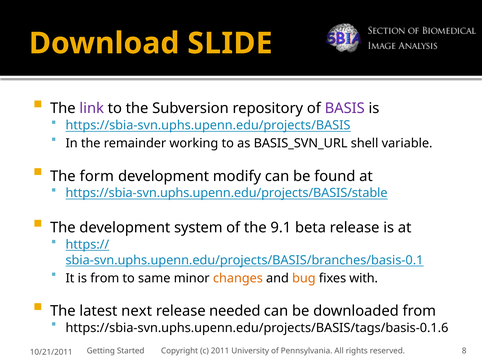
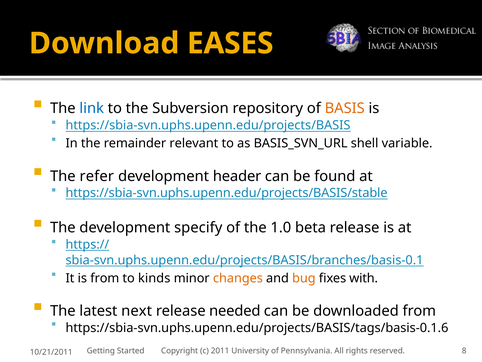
SLIDE: SLIDE -> EASES
link colour: purple -> blue
BASIS colour: purple -> orange
working: working -> relevant
form: form -> refer
modify: modify -> header
system: system -> specify
9.1: 9.1 -> 1.0
same: same -> kinds
